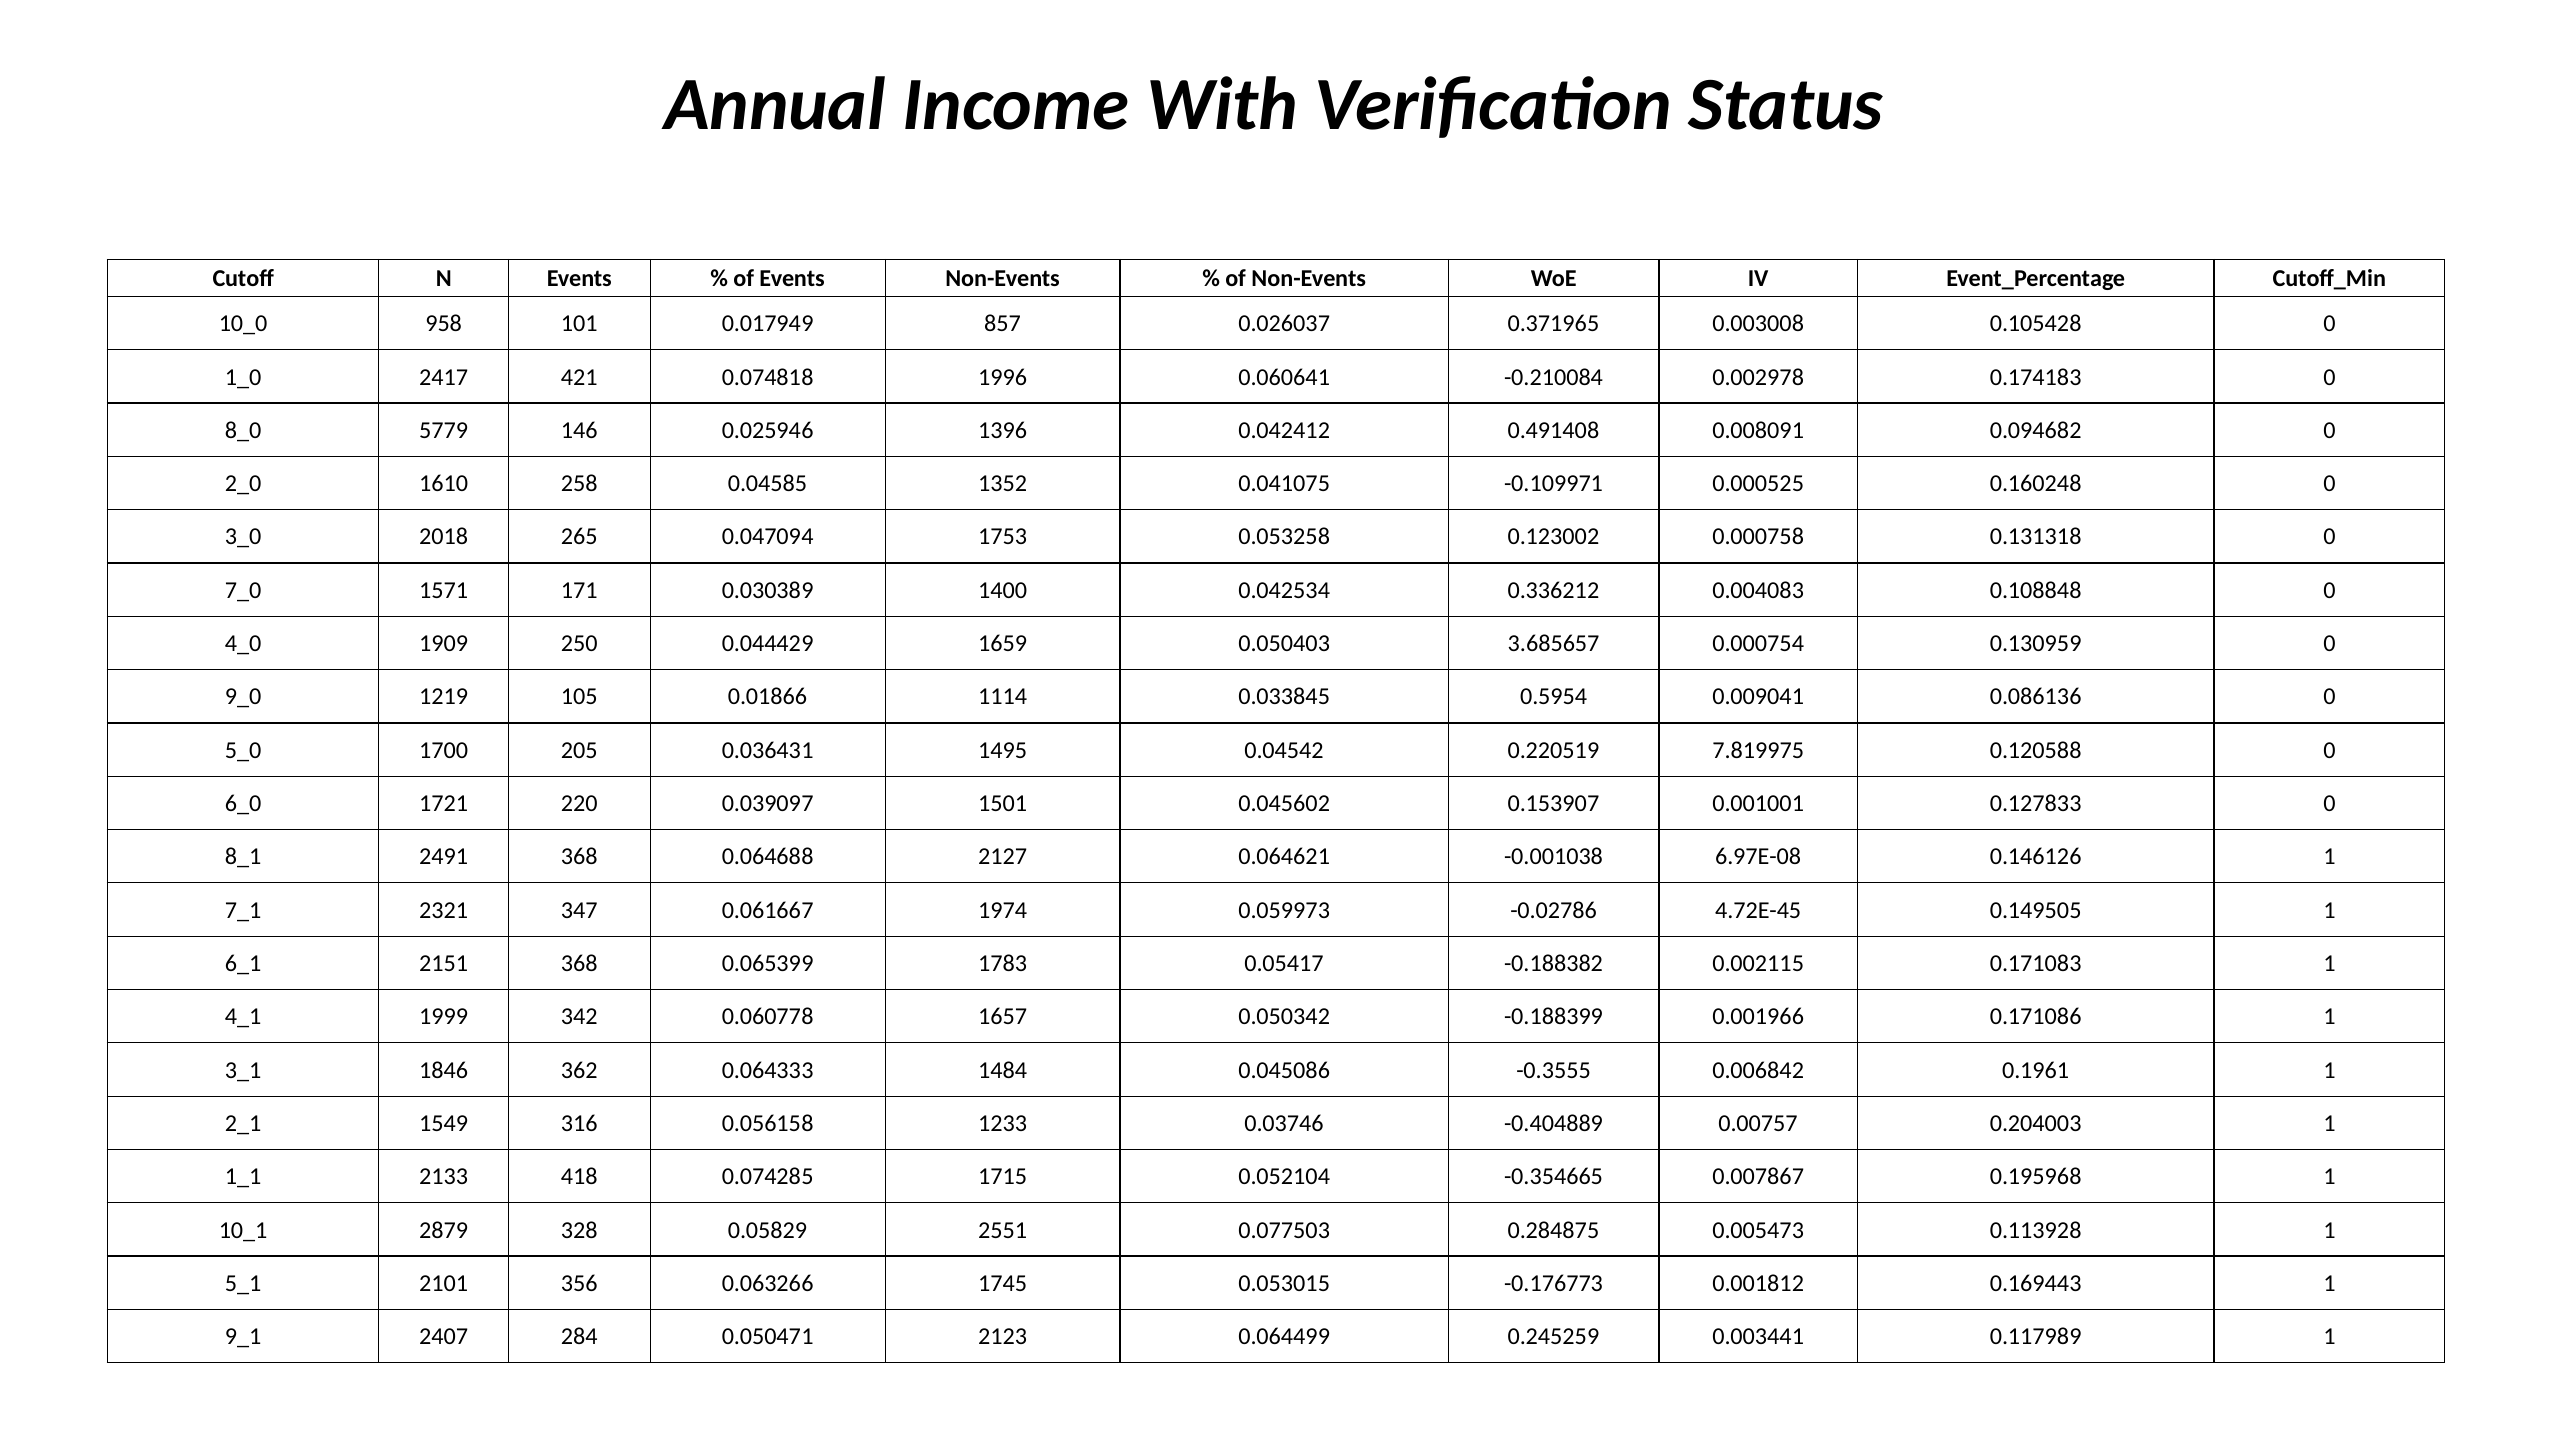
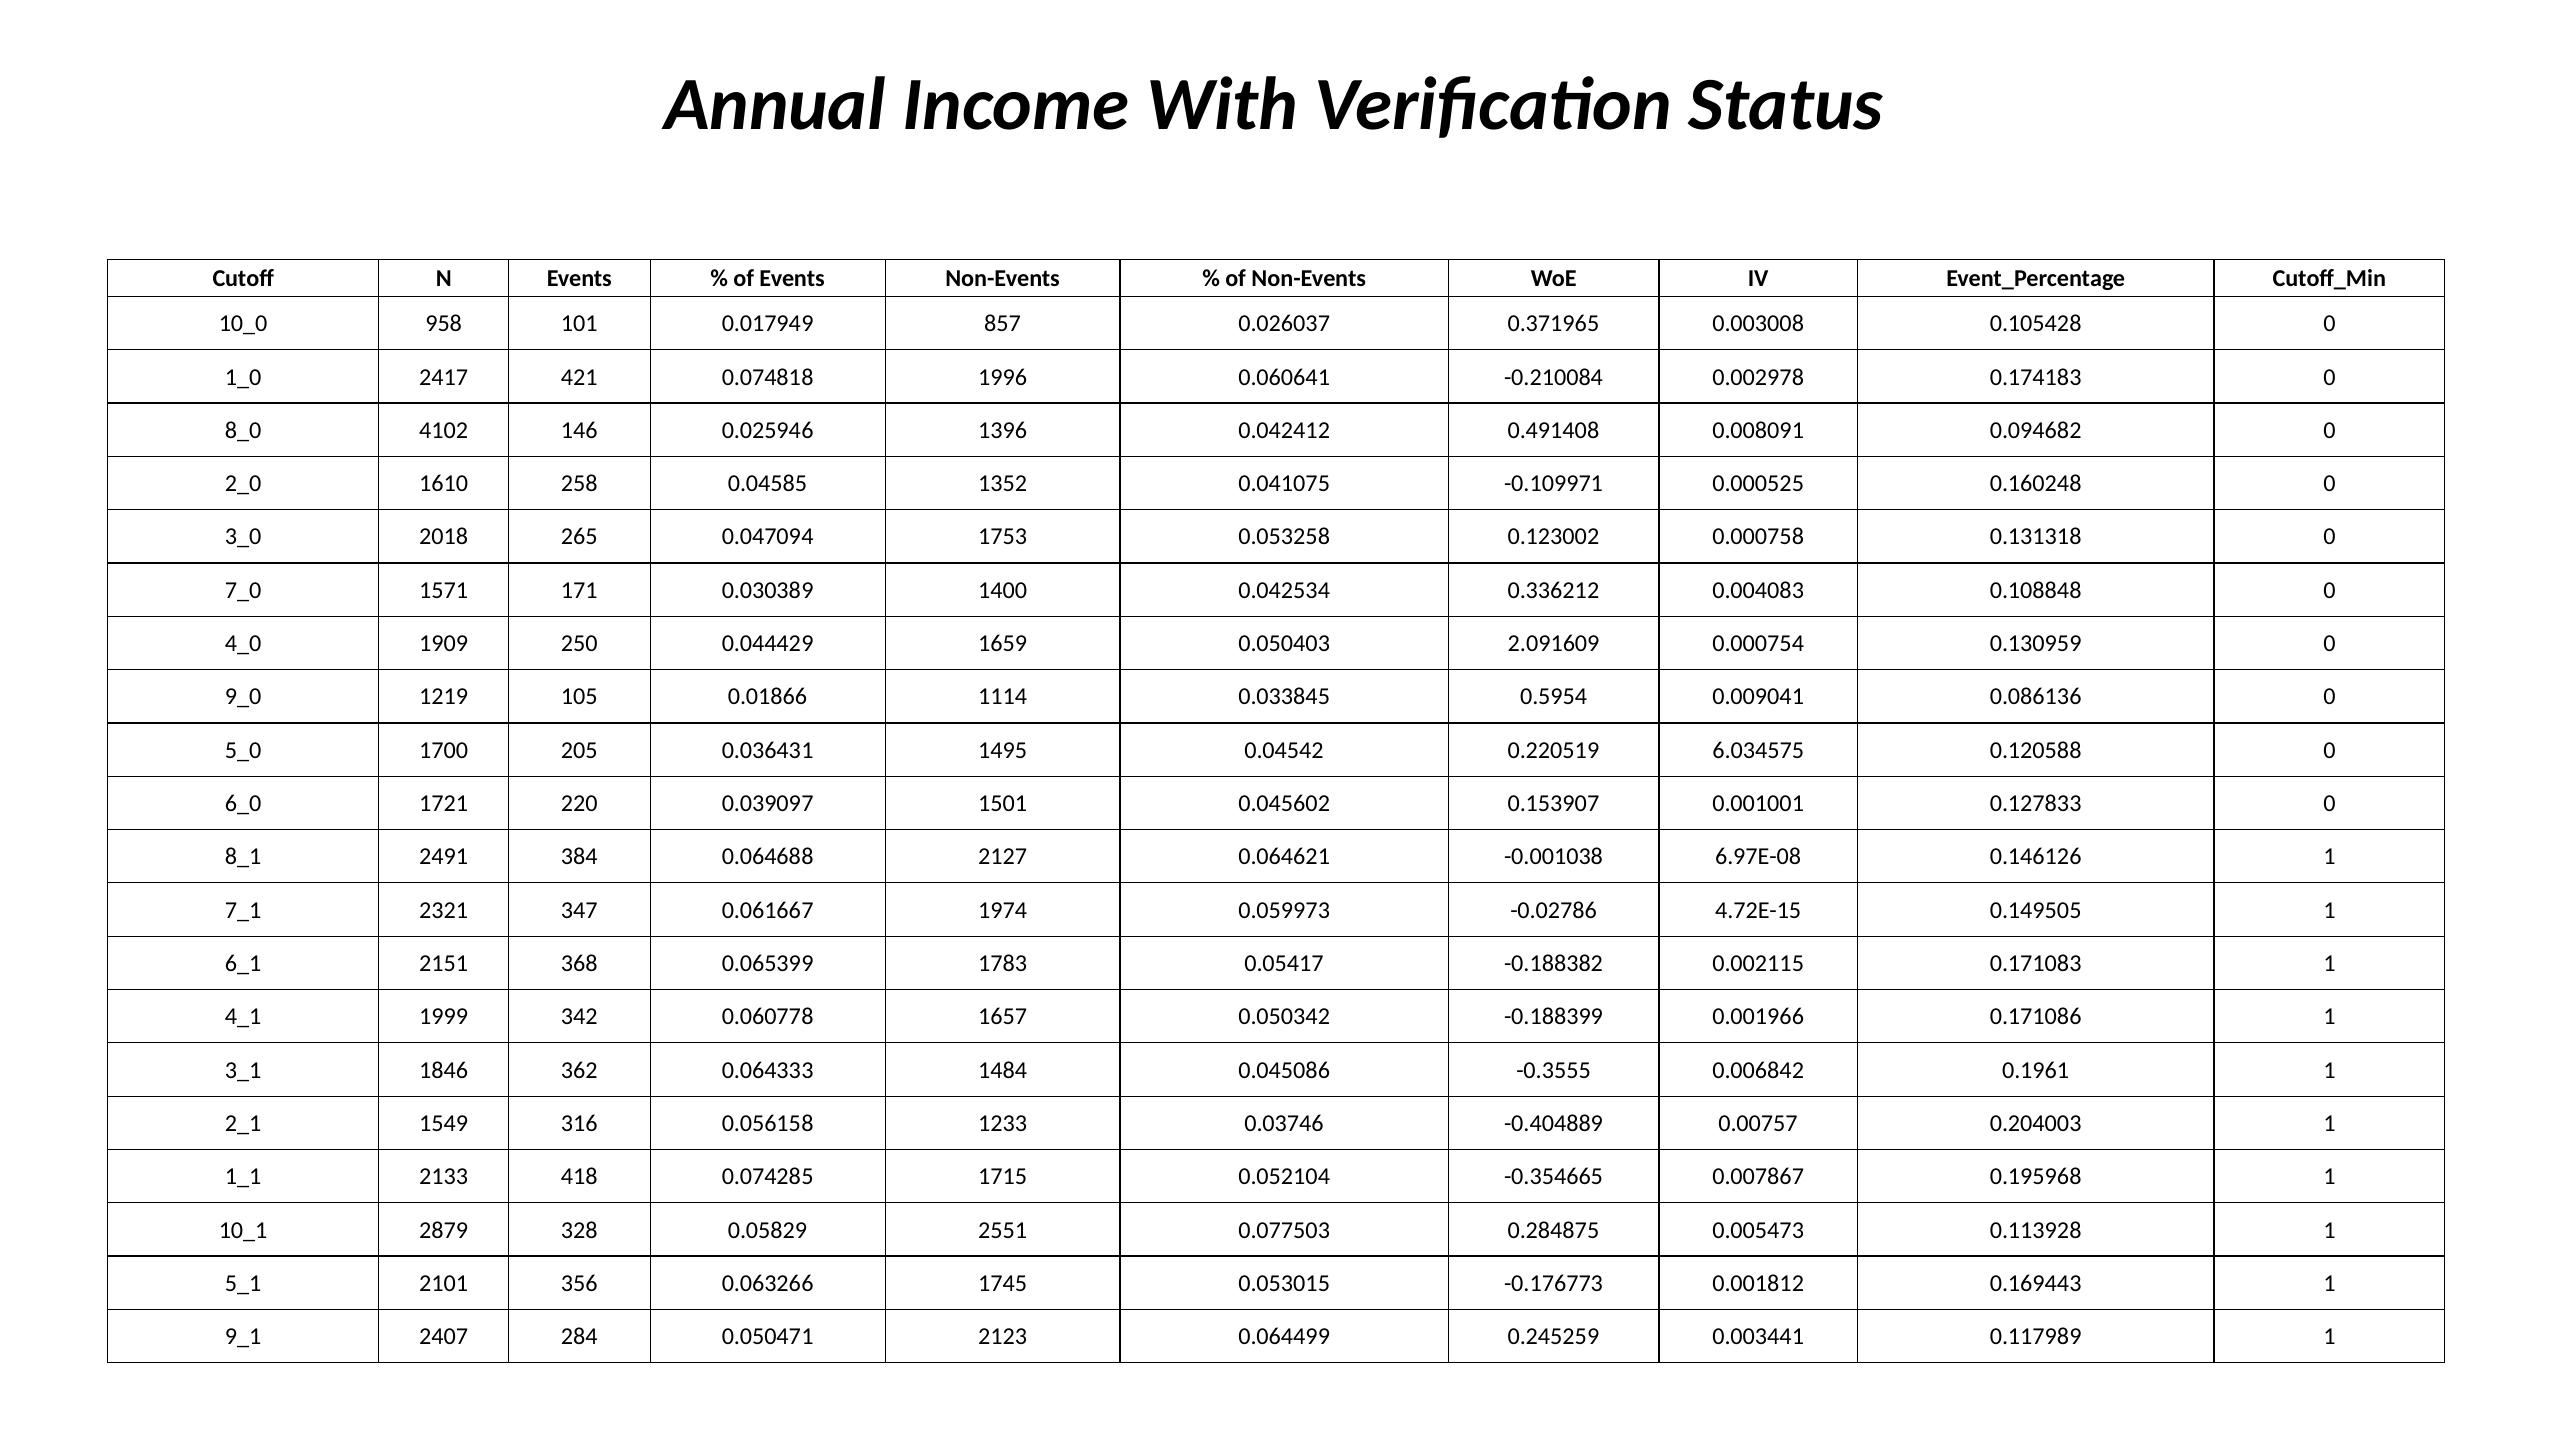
5779: 5779 -> 4102
3.685657: 3.685657 -> 2.091609
7.819975: 7.819975 -> 6.034575
2491 368: 368 -> 384
4.72E-45: 4.72E-45 -> 4.72E-15
